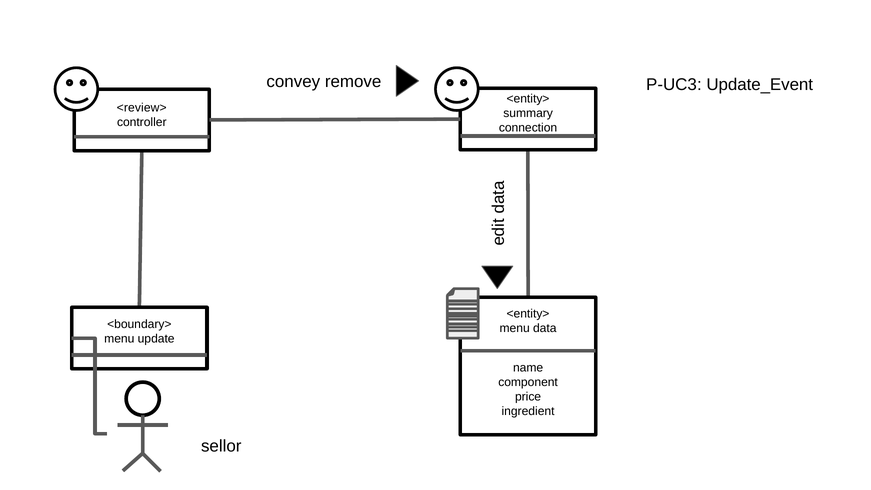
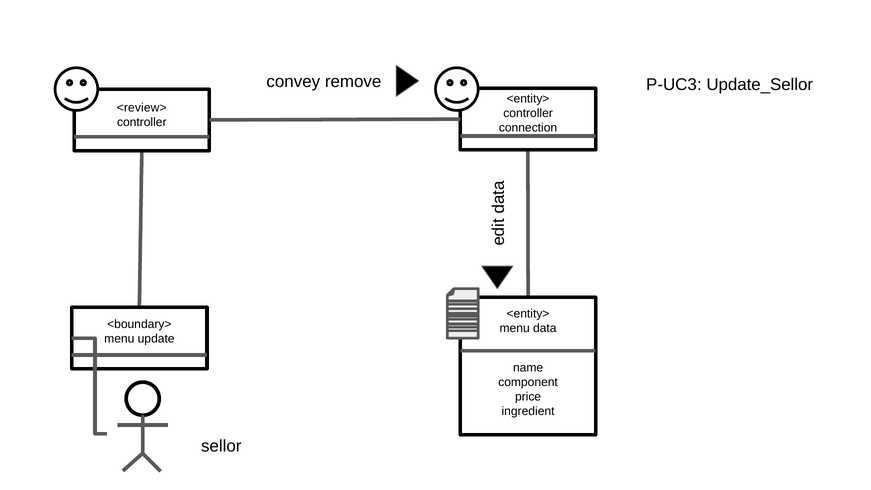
Update_Event: Update_Event -> Update_Sellor
summary at (528, 113): summary -> controller
